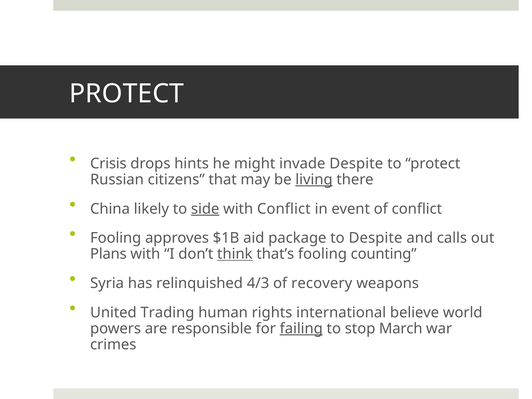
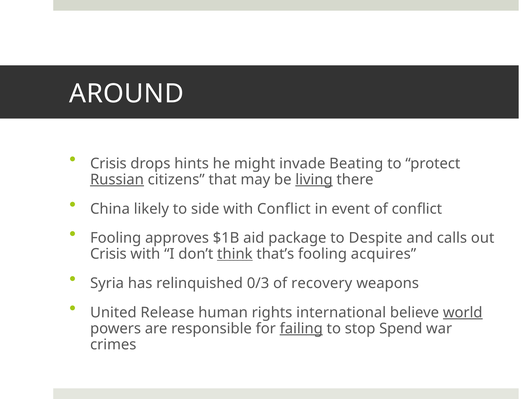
PROTECT at (127, 94): PROTECT -> AROUND
invade Despite: Despite -> Beating
Russian underline: none -> present
side underline: present -> none
Plans at (108, 254): Plans -> Crisis
counting: counting -> acquires
4/3: 4/3 -> 0/3
Trading: Trading -> Release
world underline: none -> present
March: March -> Spend
